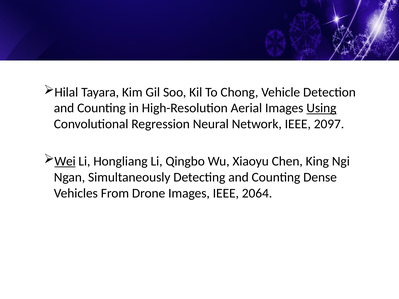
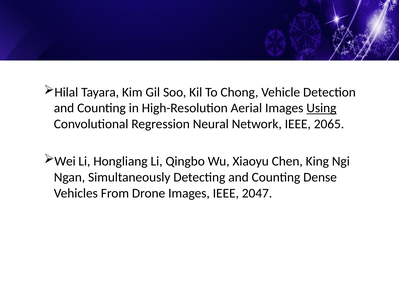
2097: 2097 -> 2065
Wei underline: present -> none
2064: 2064 -> 2047
